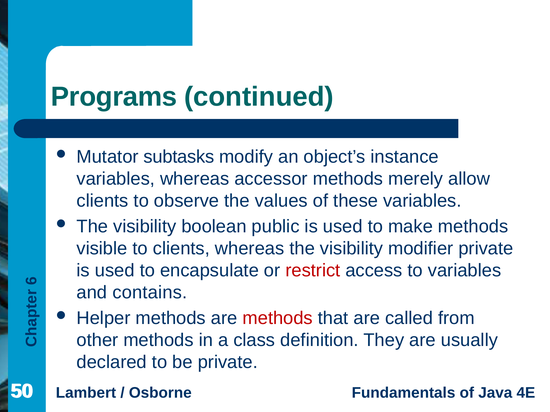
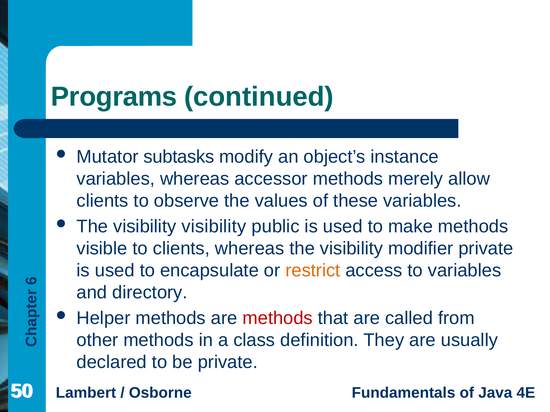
visibility boolean: boolean -> visibility
restrict colour: red -> orange
contains: contains -> directory
